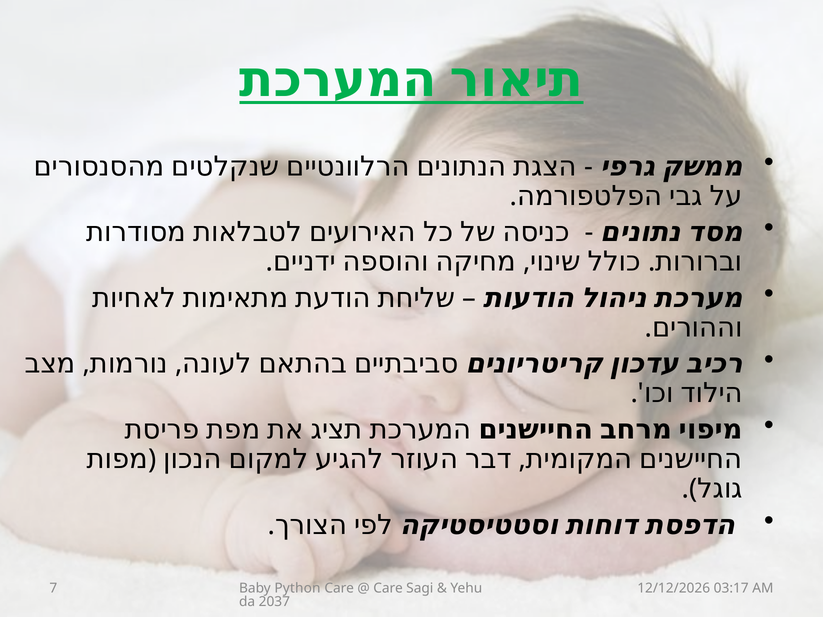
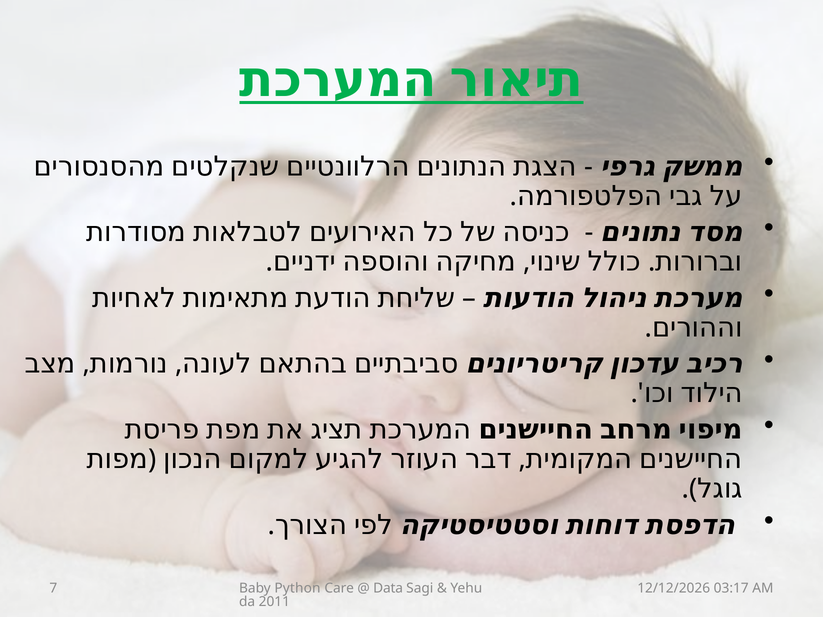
Care at (388, 588): Care -> Data
2037: 2037 -> 2011
